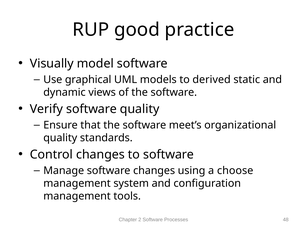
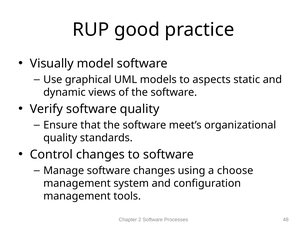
derived: derived -> aspects
